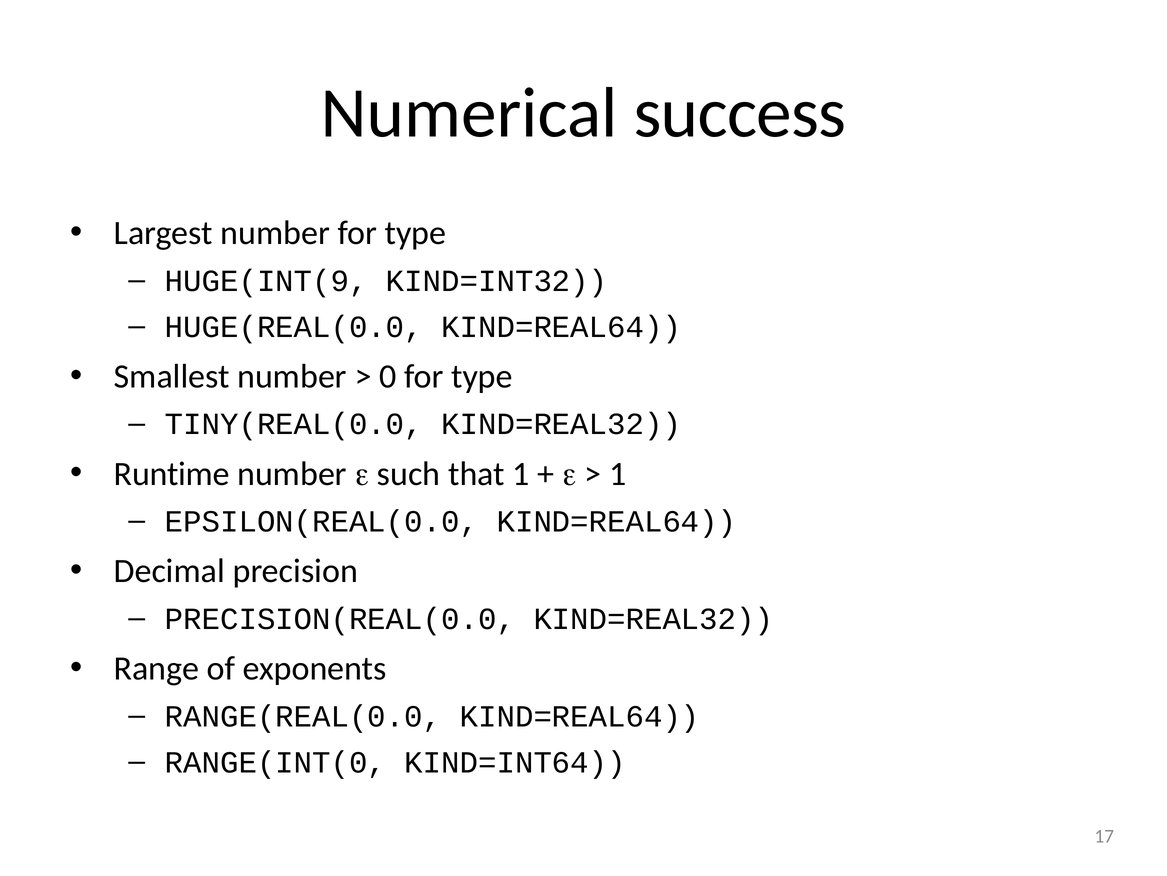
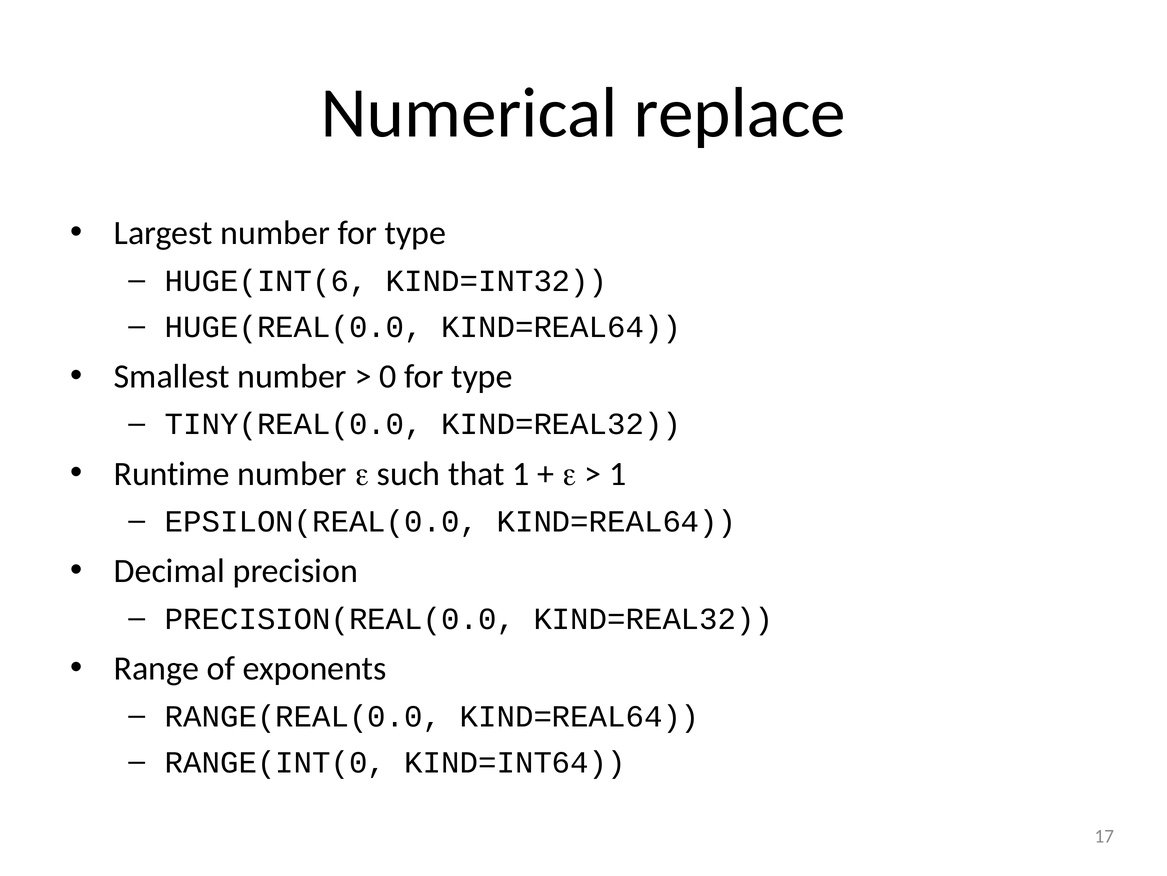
success: success -> replace
HUGE(INT(9: HUGE(INT(9 -> HUGE(INT(6
